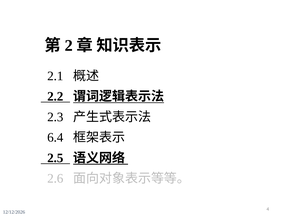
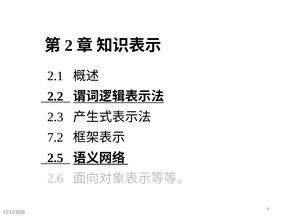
6.4: 6.4 -> 7.2
